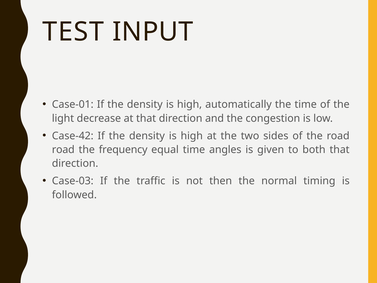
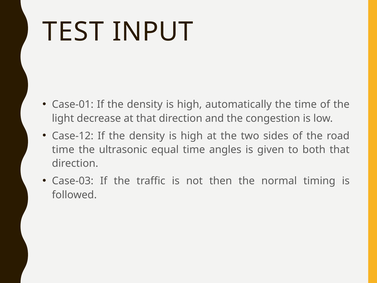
Case-42: Case-42 -> Case-12
road at (63, 150): road -> time
frequency: frequency -> ultrasonic
